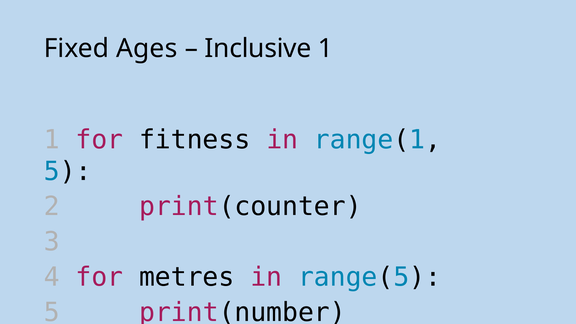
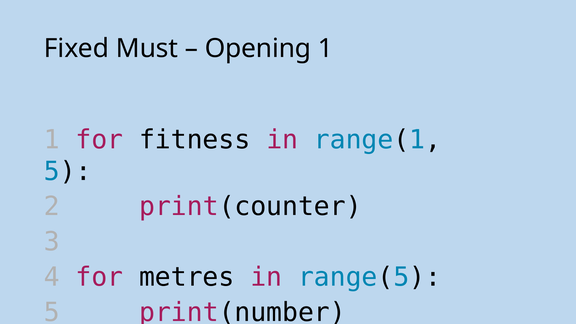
Ages: Ages -> Must
Inclusive: Inclusive -> Opening
